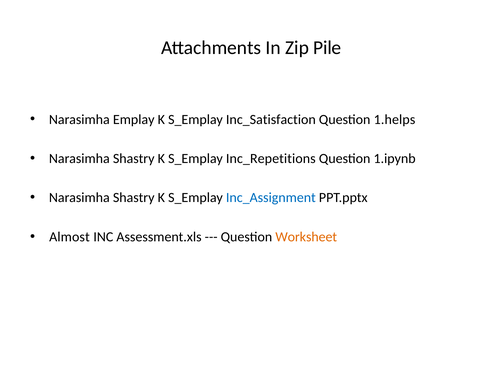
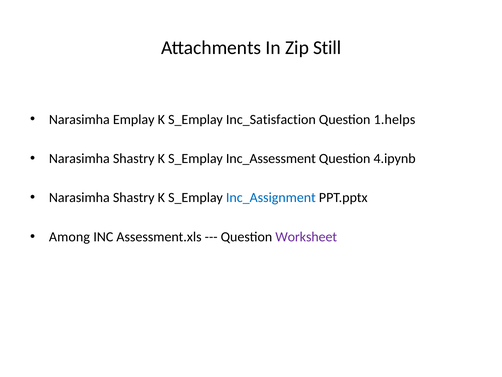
Pile: Pile -> Still
Inc_Repetitions: Inc_Repetitions -> Inc_Assessment
1.ipynb: 1.ipynb -> 4.ipynb
Almost: Almost -> Among
Worksheet colour: orange -> purple
